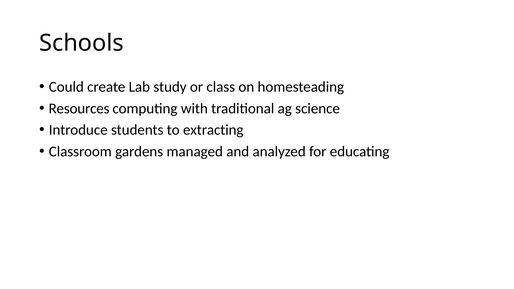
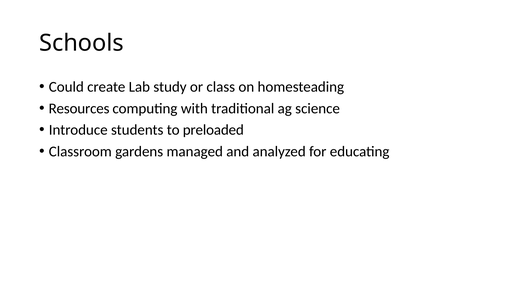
extracting: extracting -> preloaded
